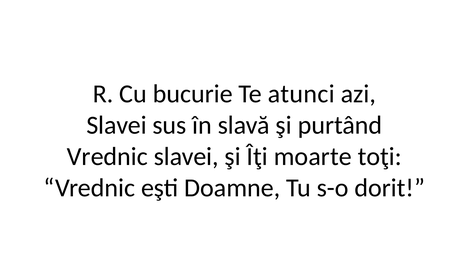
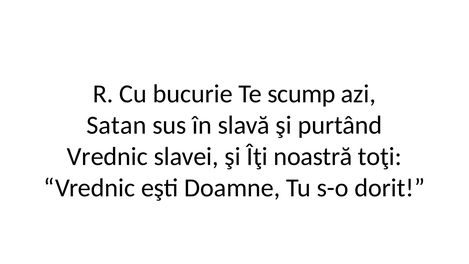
atunci: atunci -> scump
Slavei at (117, 125): Slavei -> Satan
moarte: moarte -> noastră
